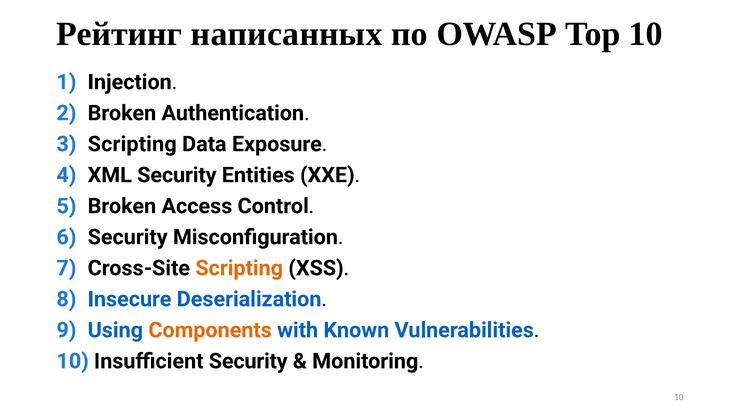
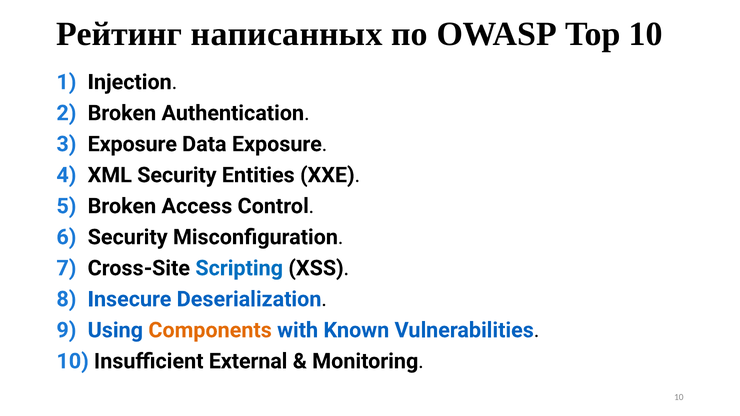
Scripting at (132, 144): Scripting -> Exposure
Scripting at (239, 268) colour: orange -> blue
Insufficient Security: Security -> External
